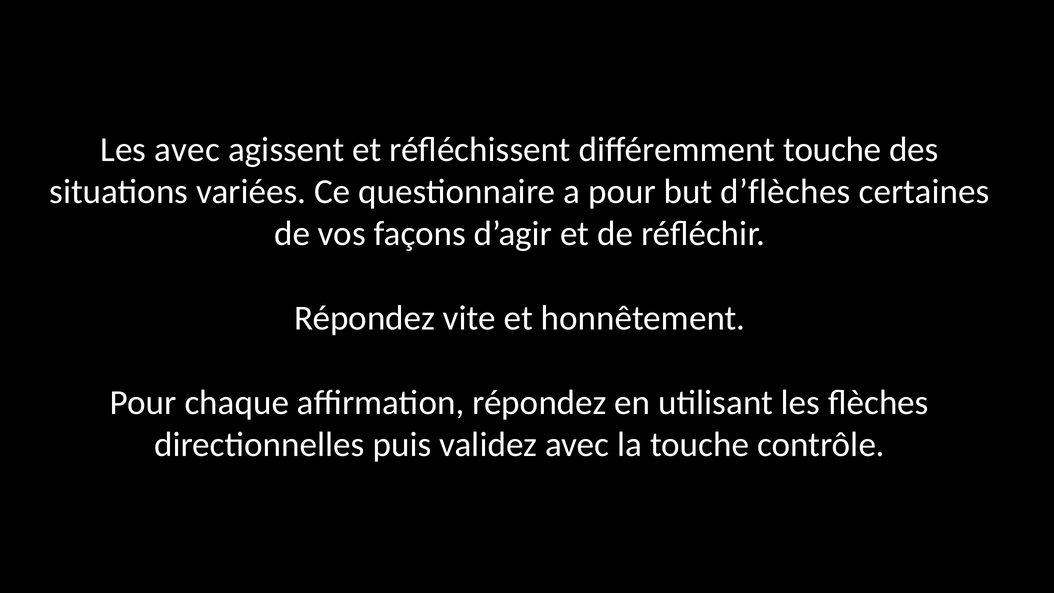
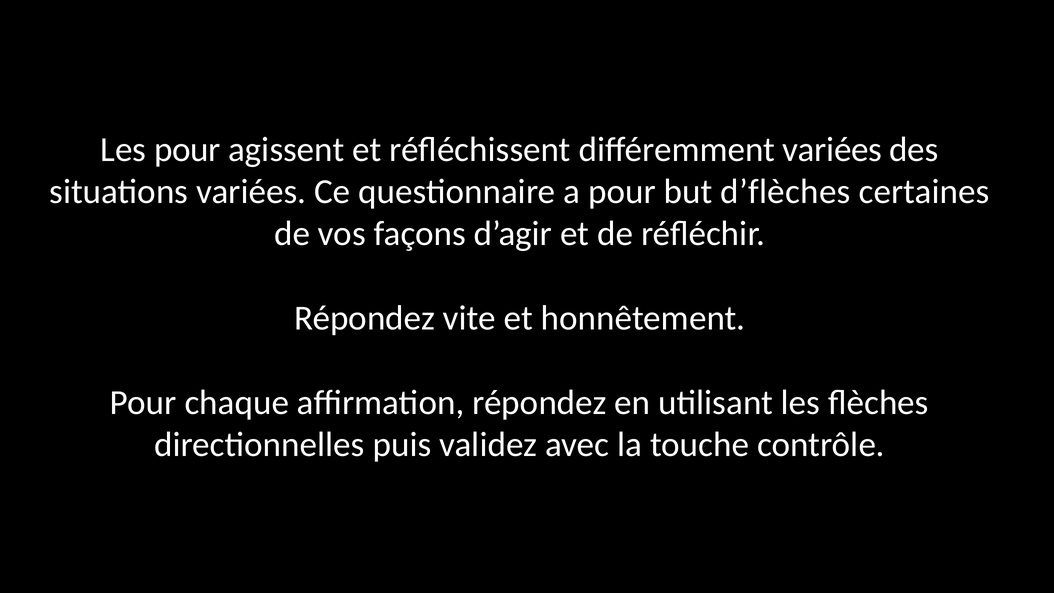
Les avec: avec -> pour
différemment touche: touche -> variées
